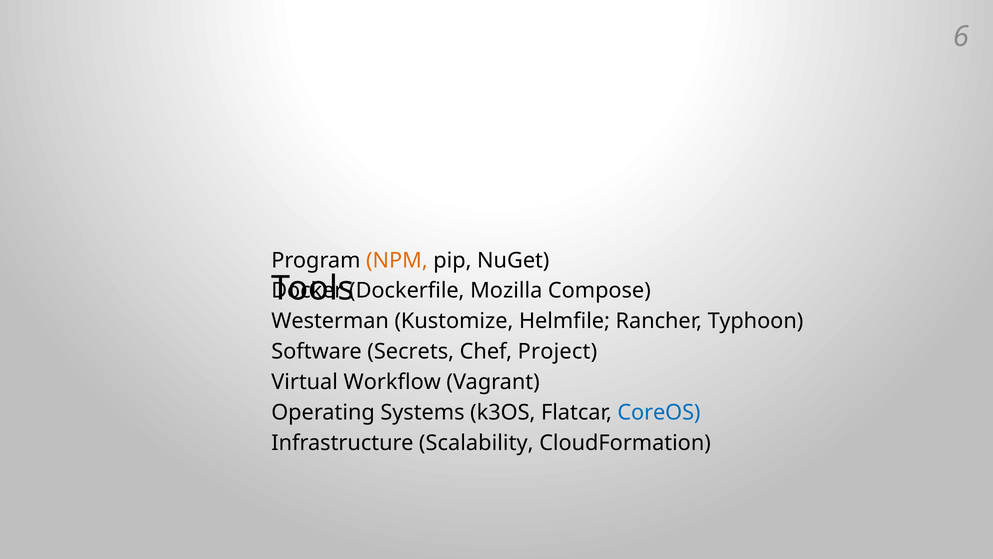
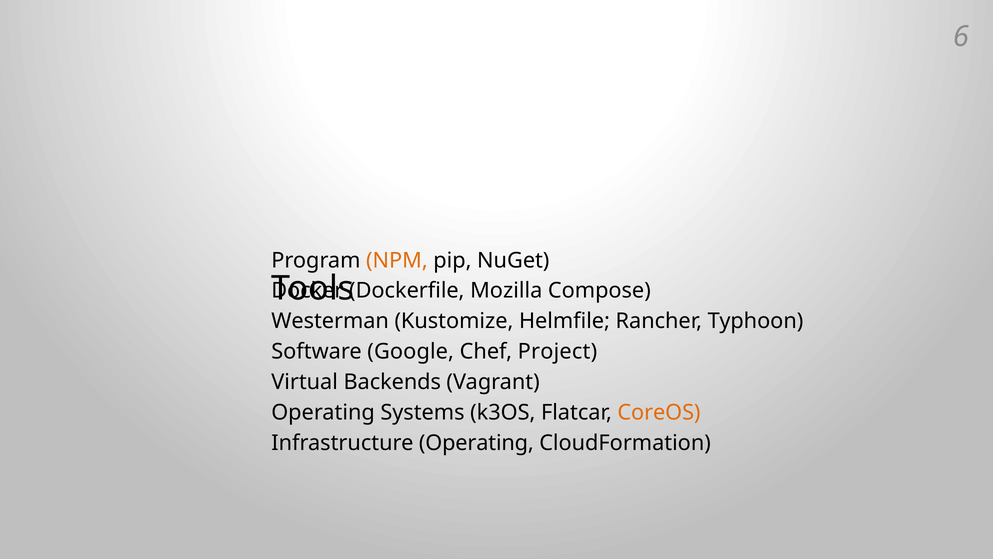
Secrets: Secrets -> Google
Workflow: Workflow -> Backends
CoreOS colour: blue -> orange
Infrastructure Scalability: Scalability -> Operating
